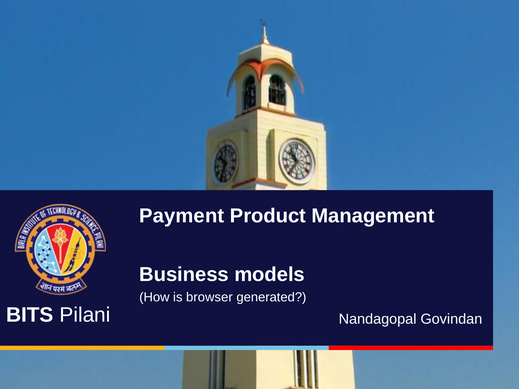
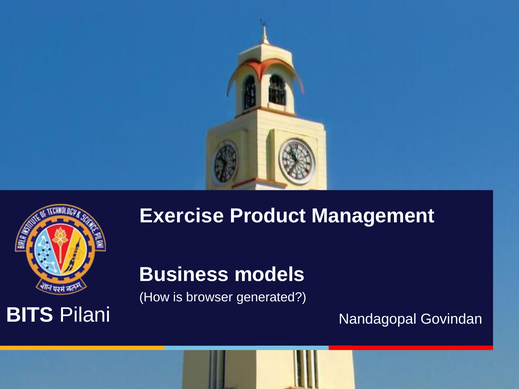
Payment: Payment -> Exercise
